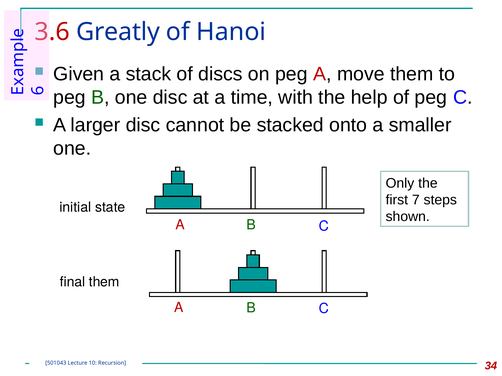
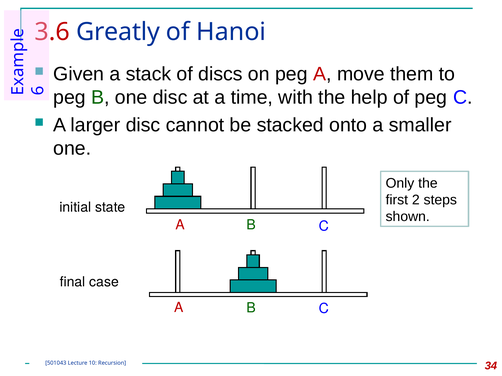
7: 7 -> 2
final them: them -> case
